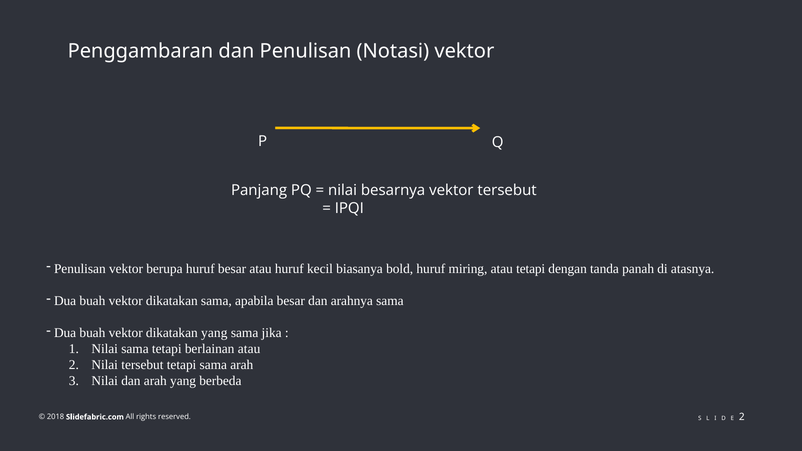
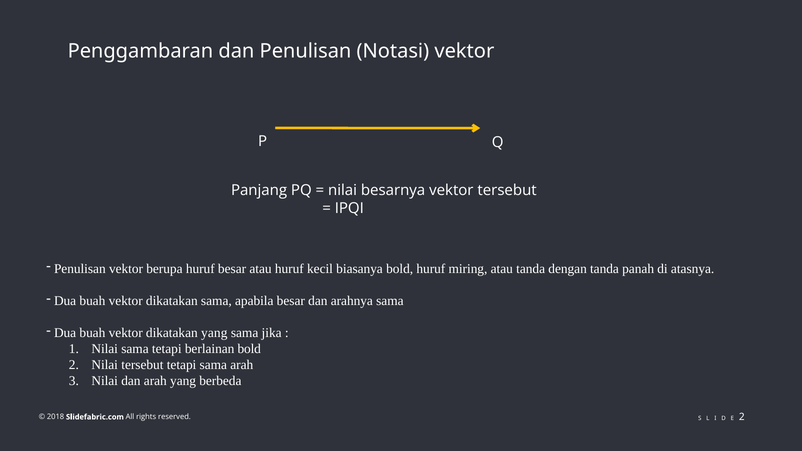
atau tetapi: tetapi -> tanda
berlainan atau: atau -> bold
